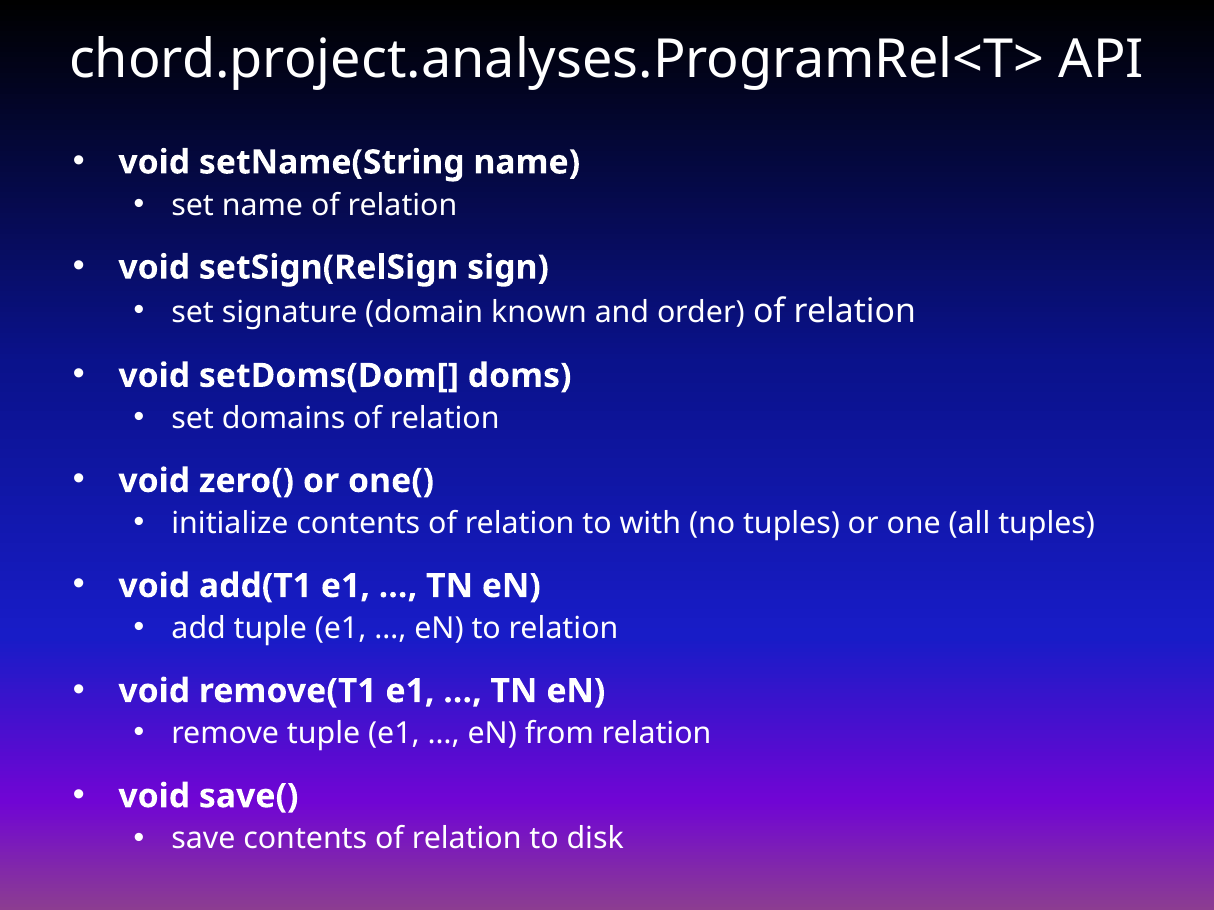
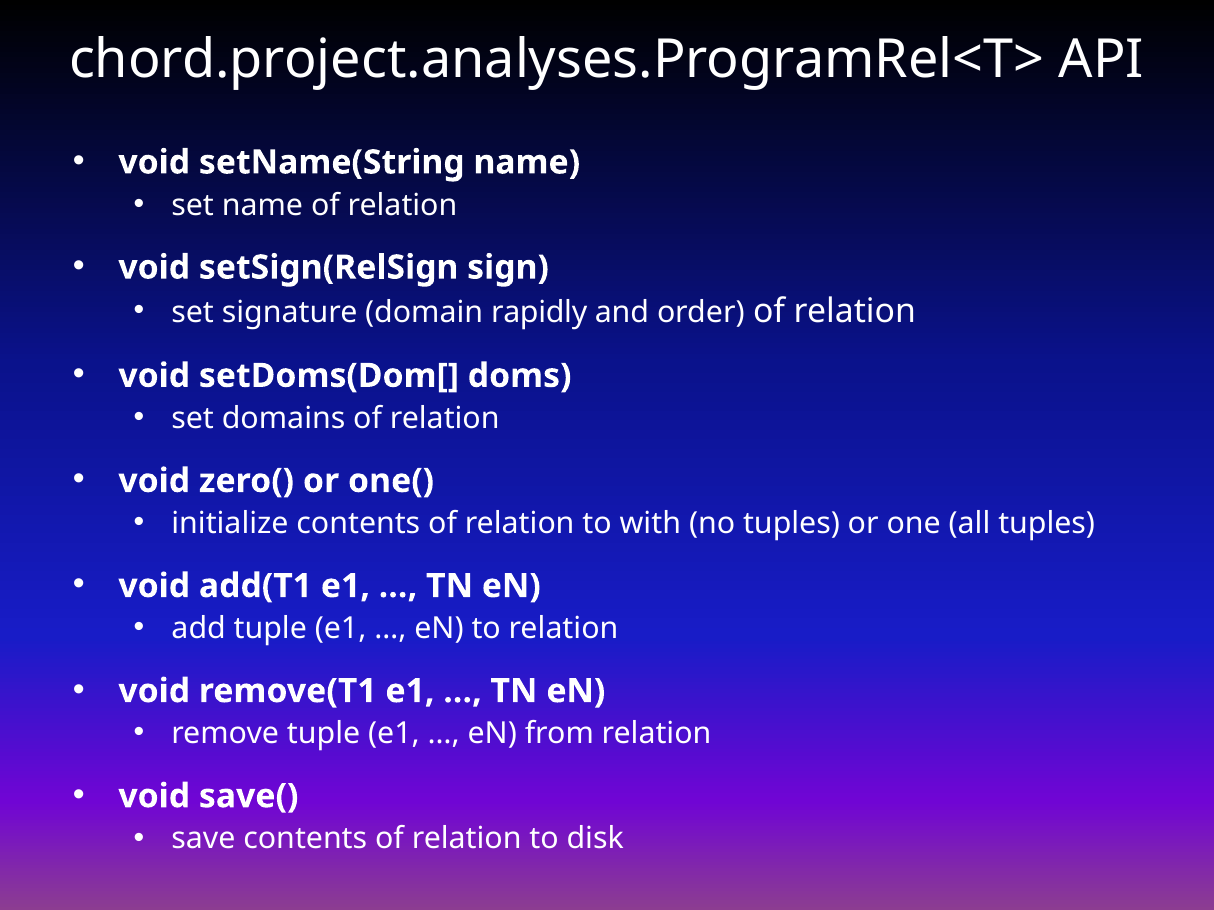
known: known -> rapidly
